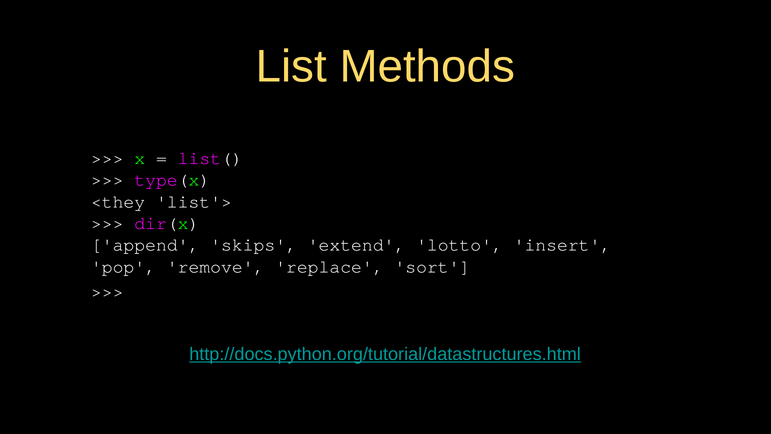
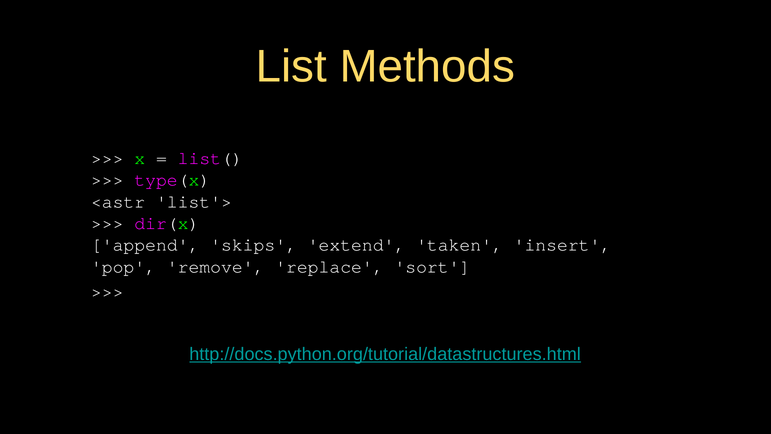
<they: <they -> <astr
lotto: lotto -> taken
